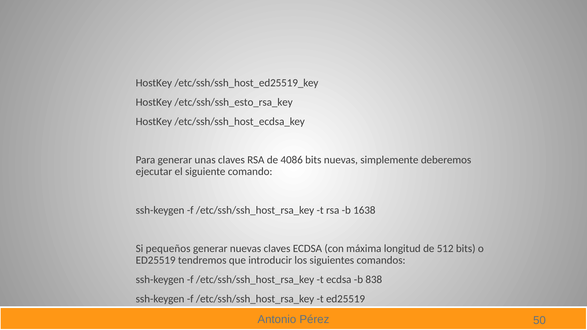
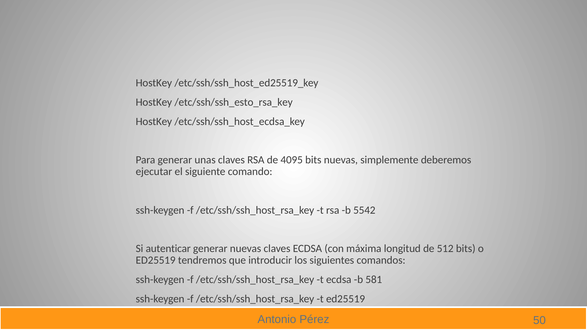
4086: 4086 -> 4095
1638: 1638 -> 5542
pequeños: pequeños -> autenticar
838: 838 -> 581
